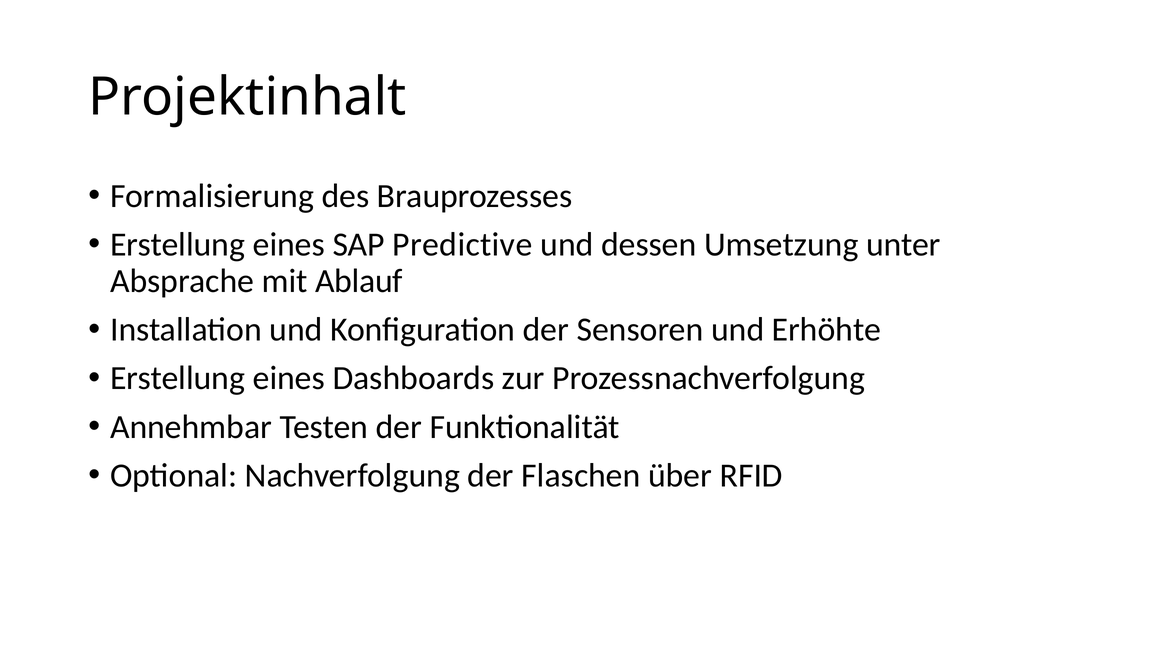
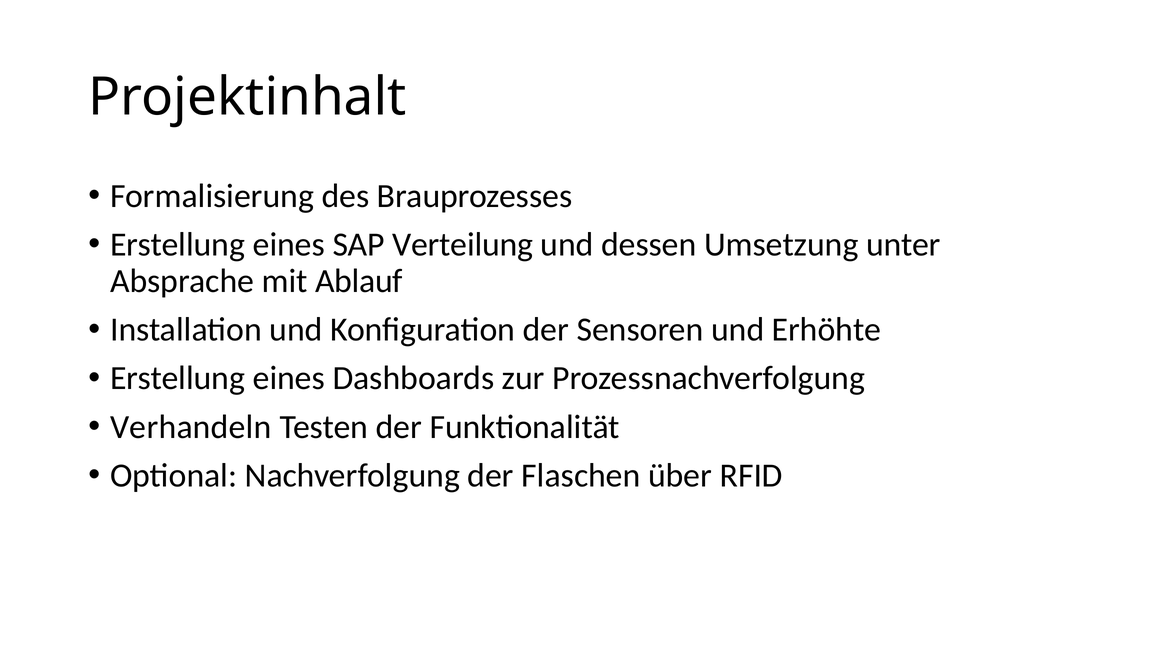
Predictive: Predictive -> Verteilung
Annehmbar: Annehmbar -> Verhandeln
